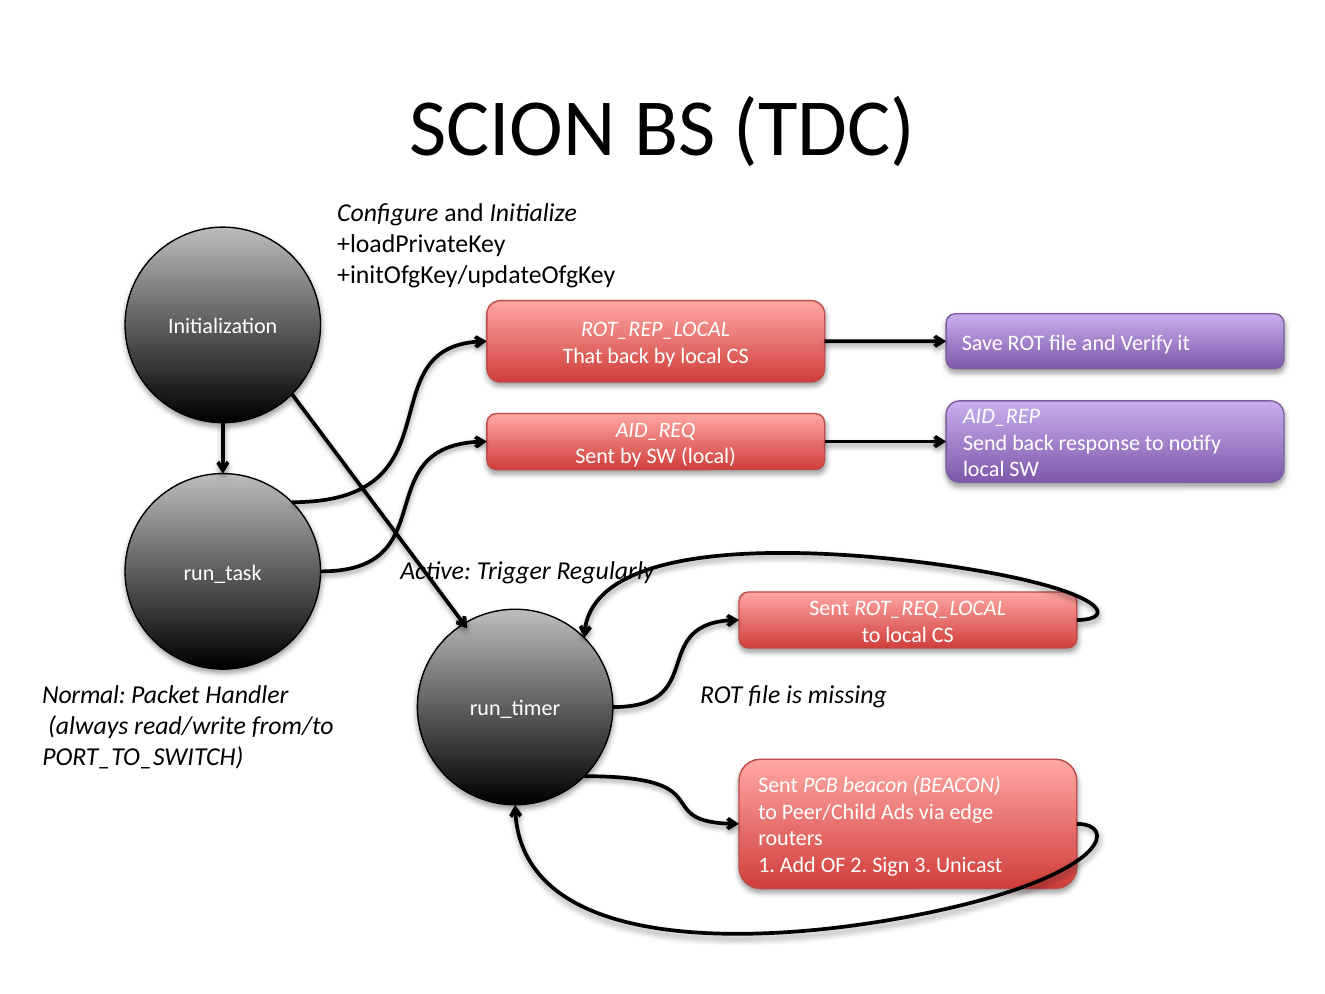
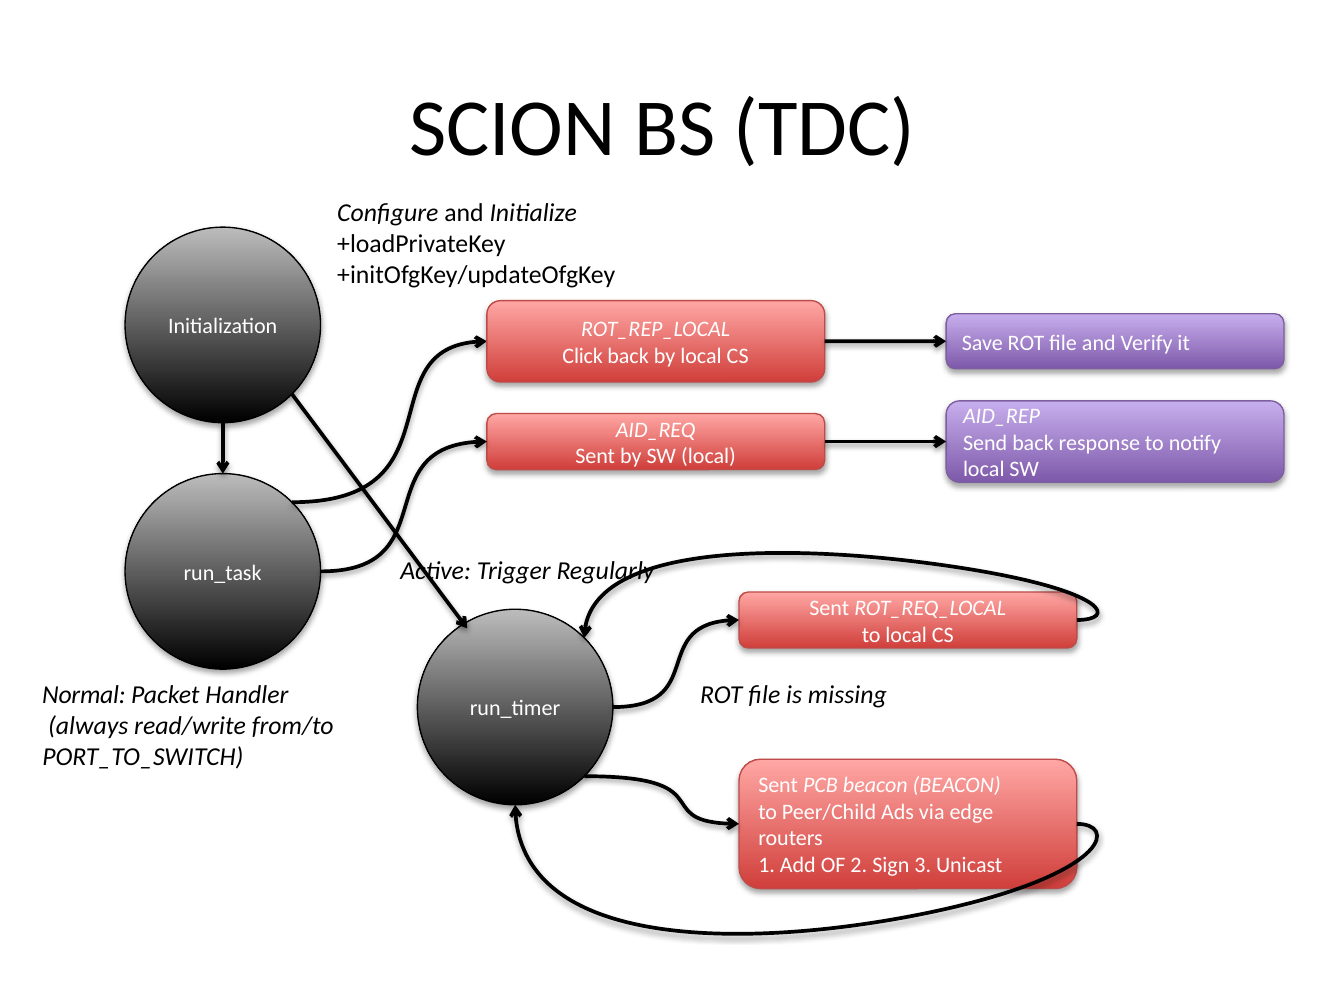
That: That -> Click
